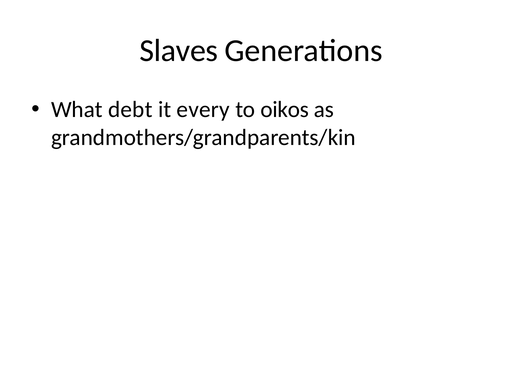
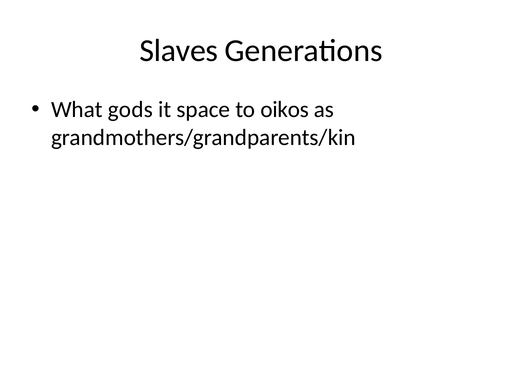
debt: debt -> gods
every: every -> space
